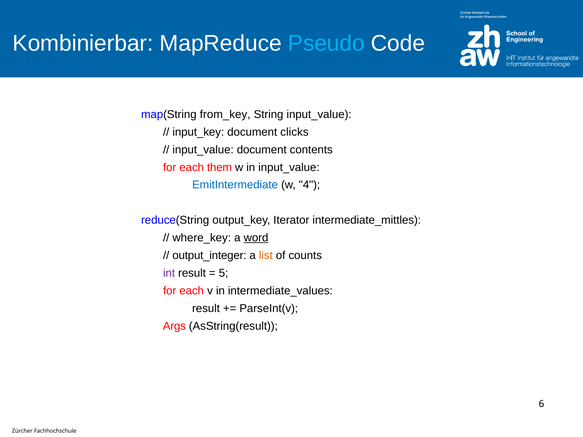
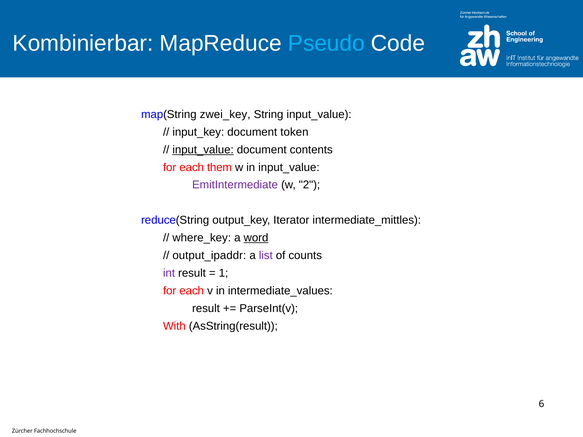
from_key: from_key -> zwei_key
clicks: clicks -> token
input_value at (203, 150) underline: none -> present
EmitIntermediate colour: blue -> purple
4: 4 -> 2
output_integer: output_integer -> output_ipaddr
list colour: orange -> purple
5: 5 -> 1
Args: Args -> With
